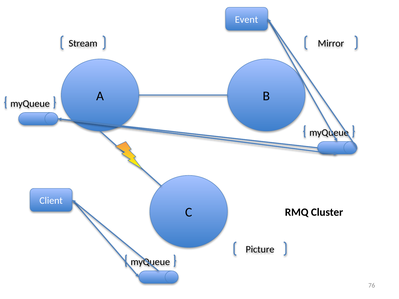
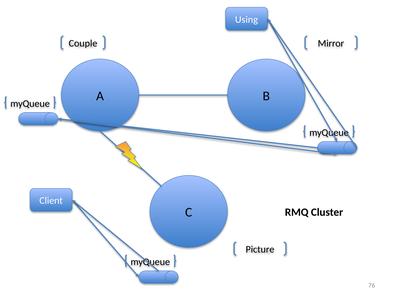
Event: Event -> Using
Stream: Stream -> Couple
